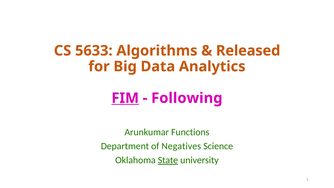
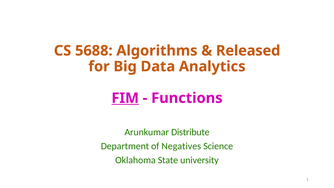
5633: 5633 -> 5688
Following: Following -> Functions
Functions: Functions -> Distribute
State underline: present -> none
